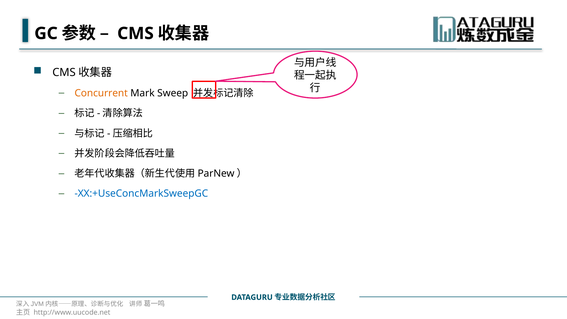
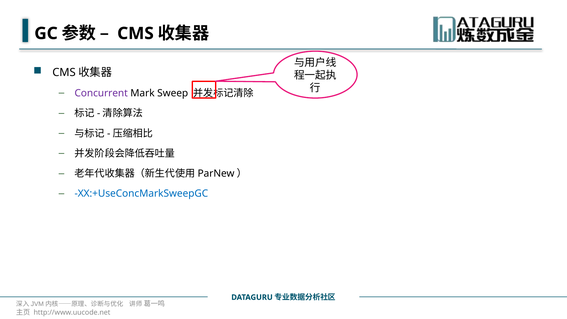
Concurrent colour: orange -> purple
